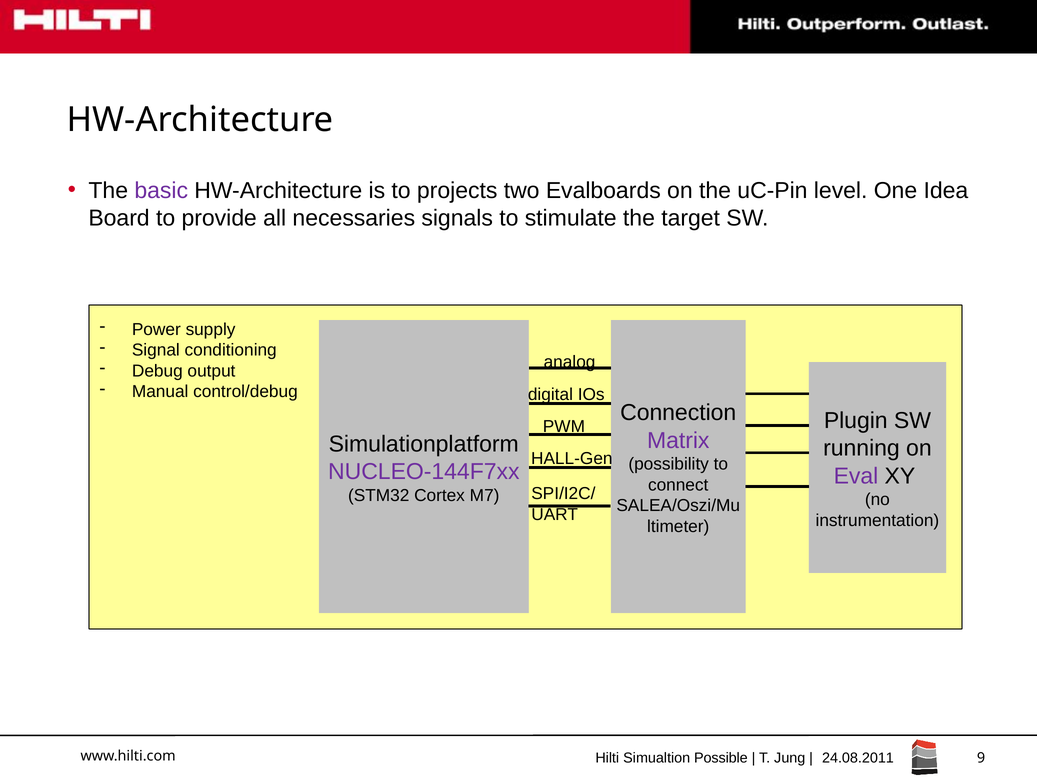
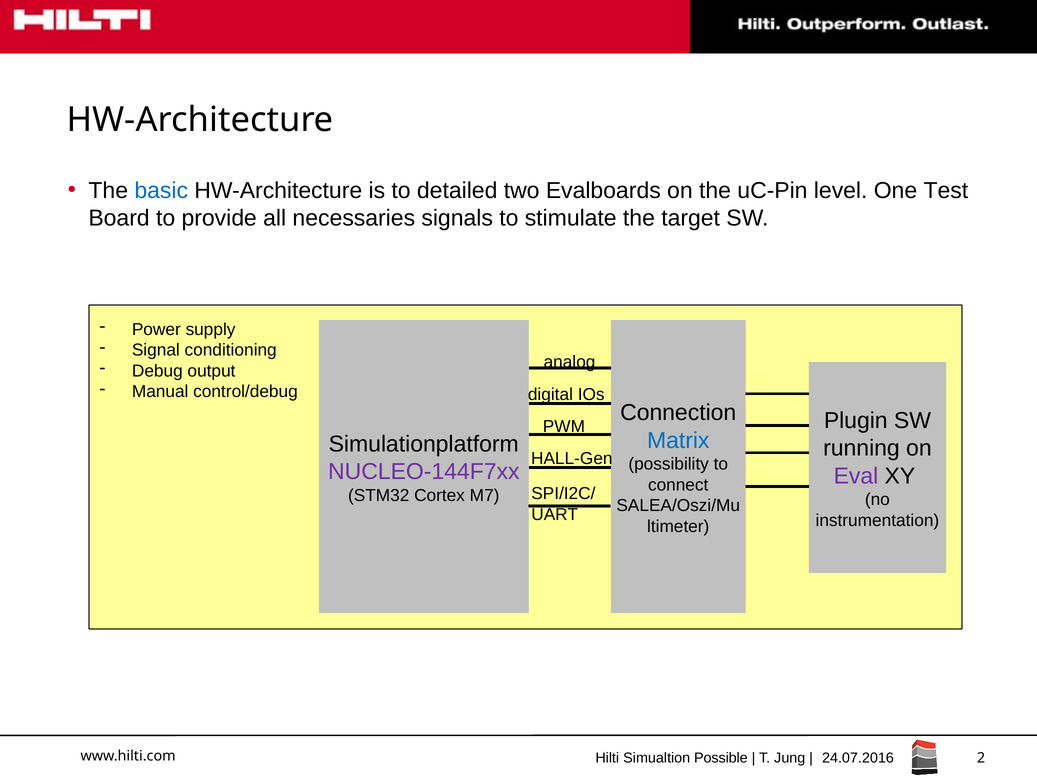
basic colour: purple -> blue
projects: projects -> detailed
Idea: Idea -> Test
Matrix colour: purple -> blue
9: 9 -> 2
24.08.2011: 24.08.2011 -> 24.07.2016
